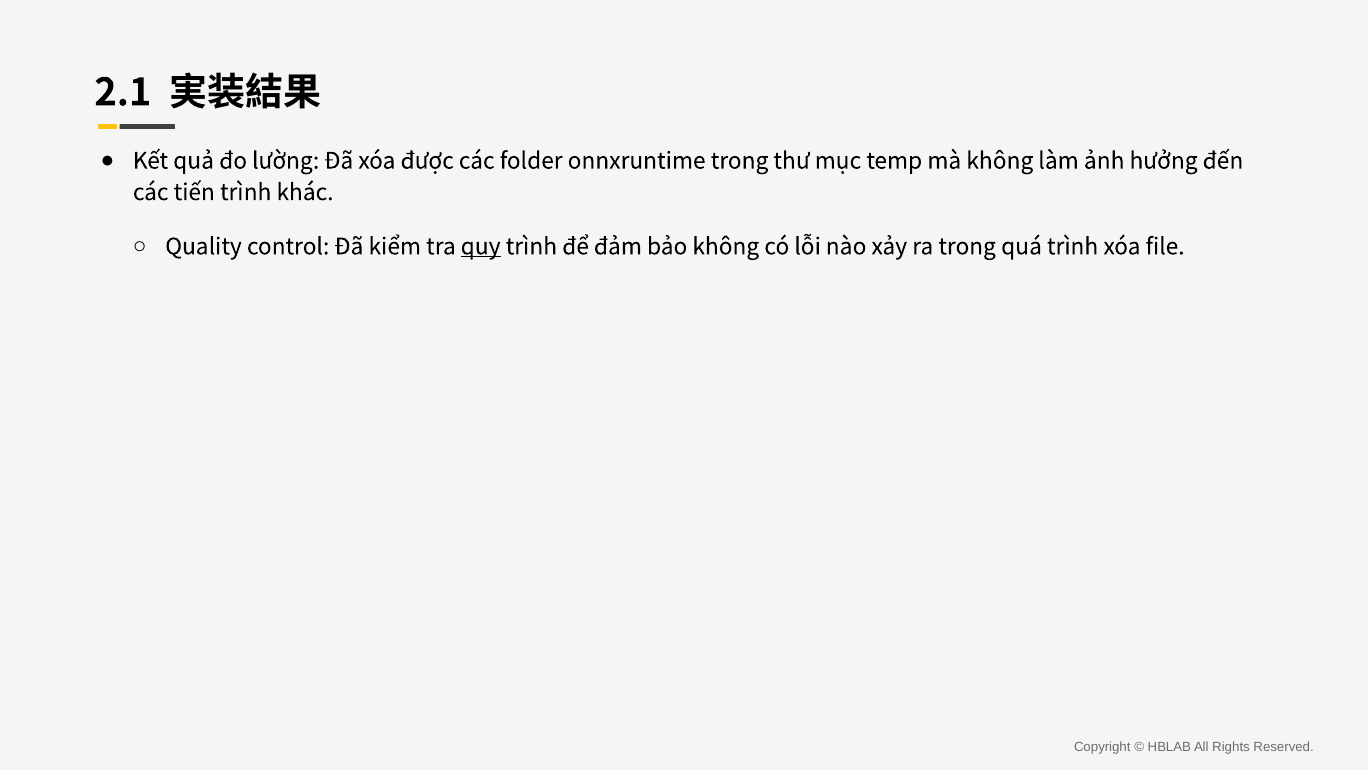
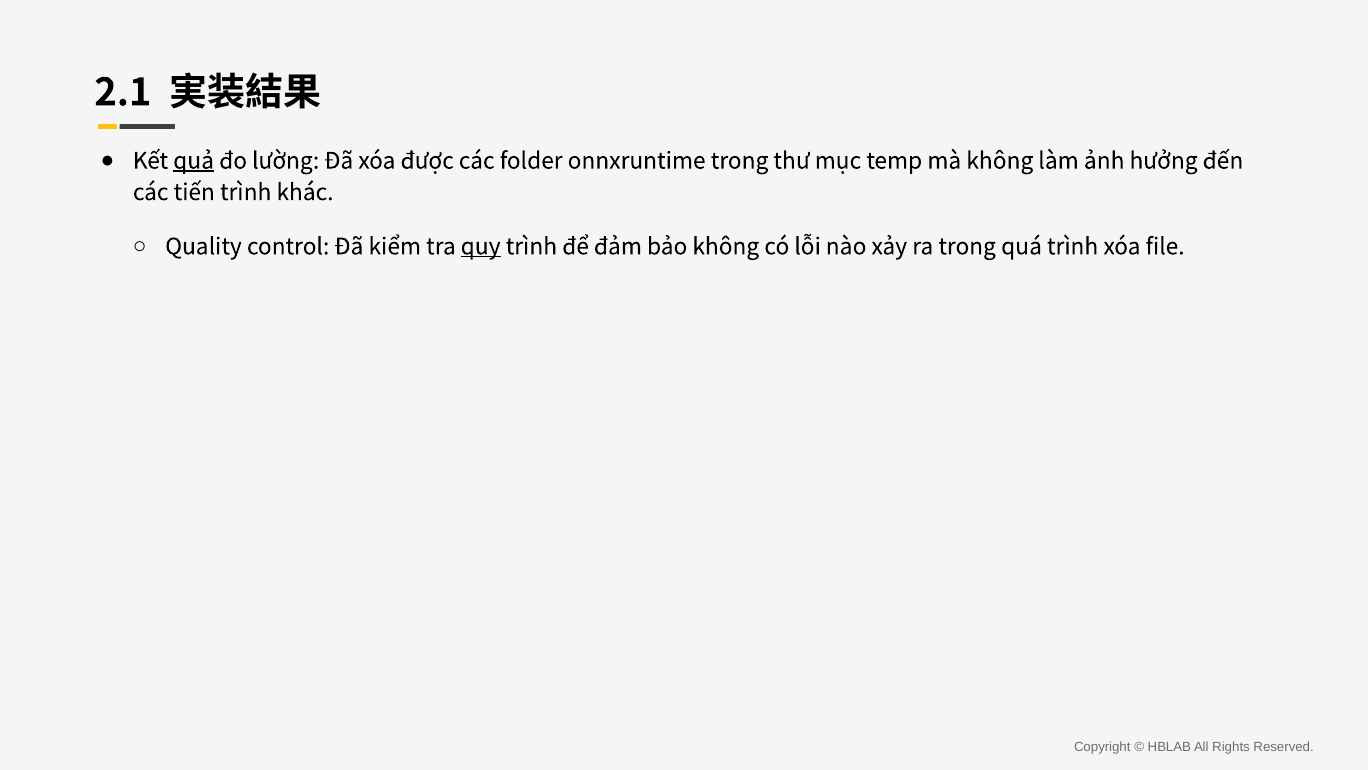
quả underline: none -> present
